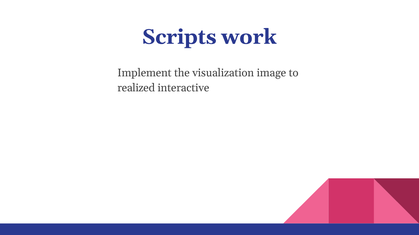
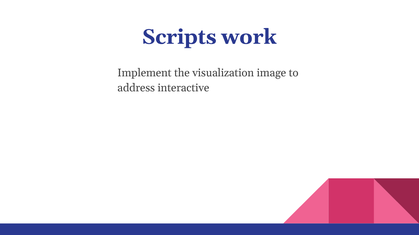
realized: realized -> address
